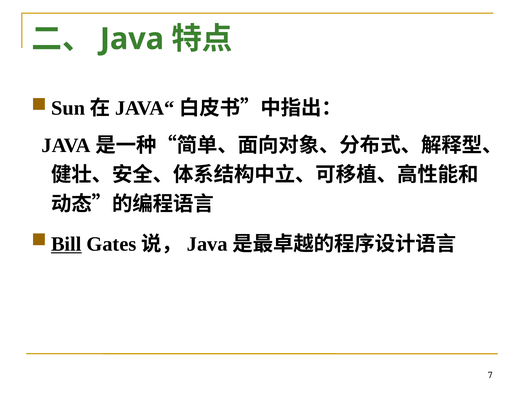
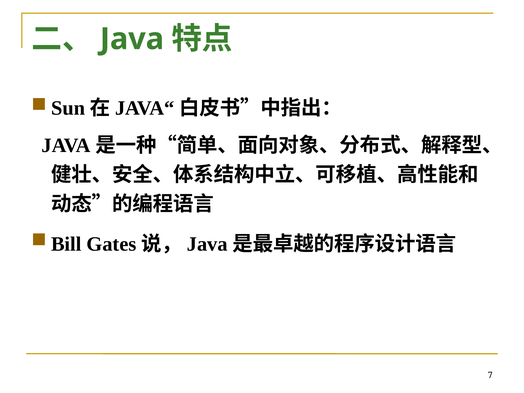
Bill underline: present -> none
